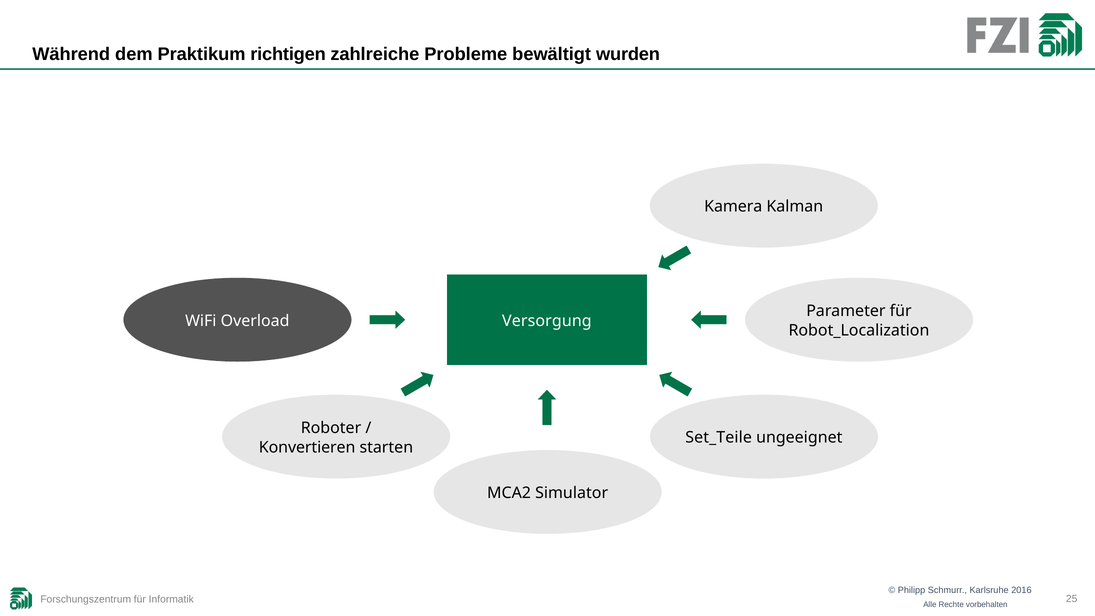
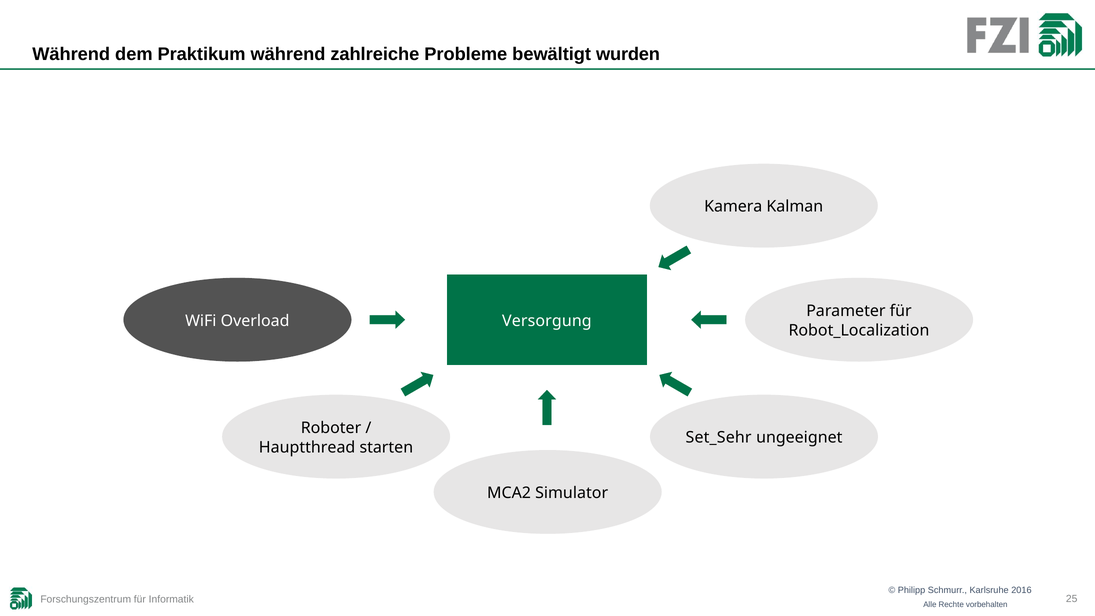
Praktikum richtigen: richtigen -> während
Set_Teile: Set_Teile -> Set_Sehr
Konvertieren: Konvertieren -> Hauptthread
